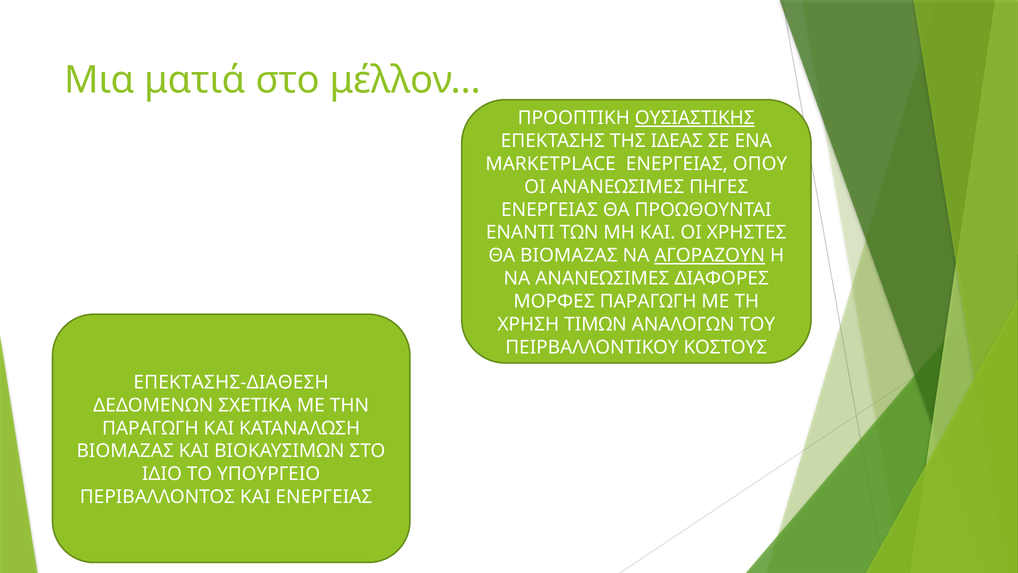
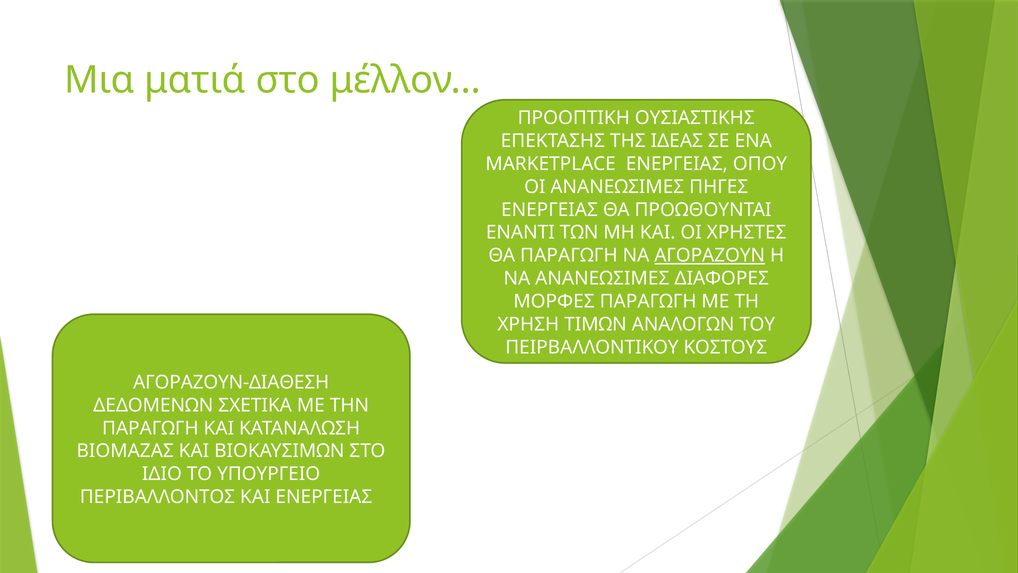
ΟΥΣΙΑΣΤΙΚΗΣ underline: present -> none
ΘΑ ΒΙΟΜΑΖΑΣ: ΒΙΟΜΑΖΑΣ -> ΠΑΡΑΓΩΓΗ
ΕΠΕΚΤΑΣΗΣ-ΔΙΑΘΕΣΗ: ΕΠΕΚΤΑΣΗΣ-ΔΙΑΘΕΣΗ -> ΑΓΟΡΑΖΟΥΝ-ΔΙΑΘΕΣΗ
